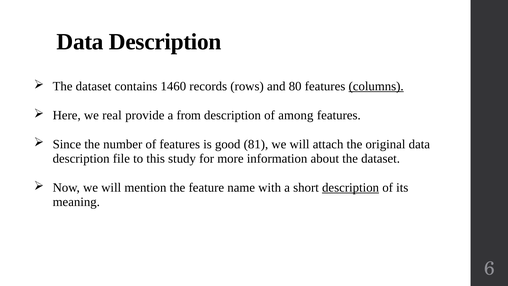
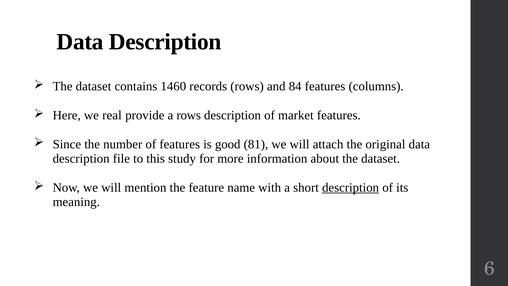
80: 80 -> 84
columns underline: present -> none
a from: from -> rows
among: among -> market
